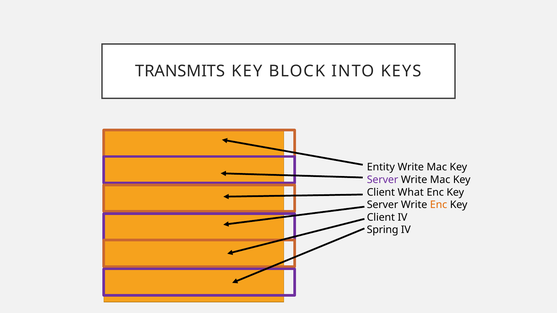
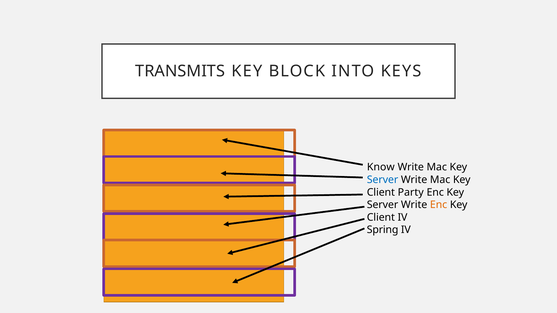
Entity: Entity -> Know
Server at (383, 180) colour: purple -> blue
What: What -> Party
